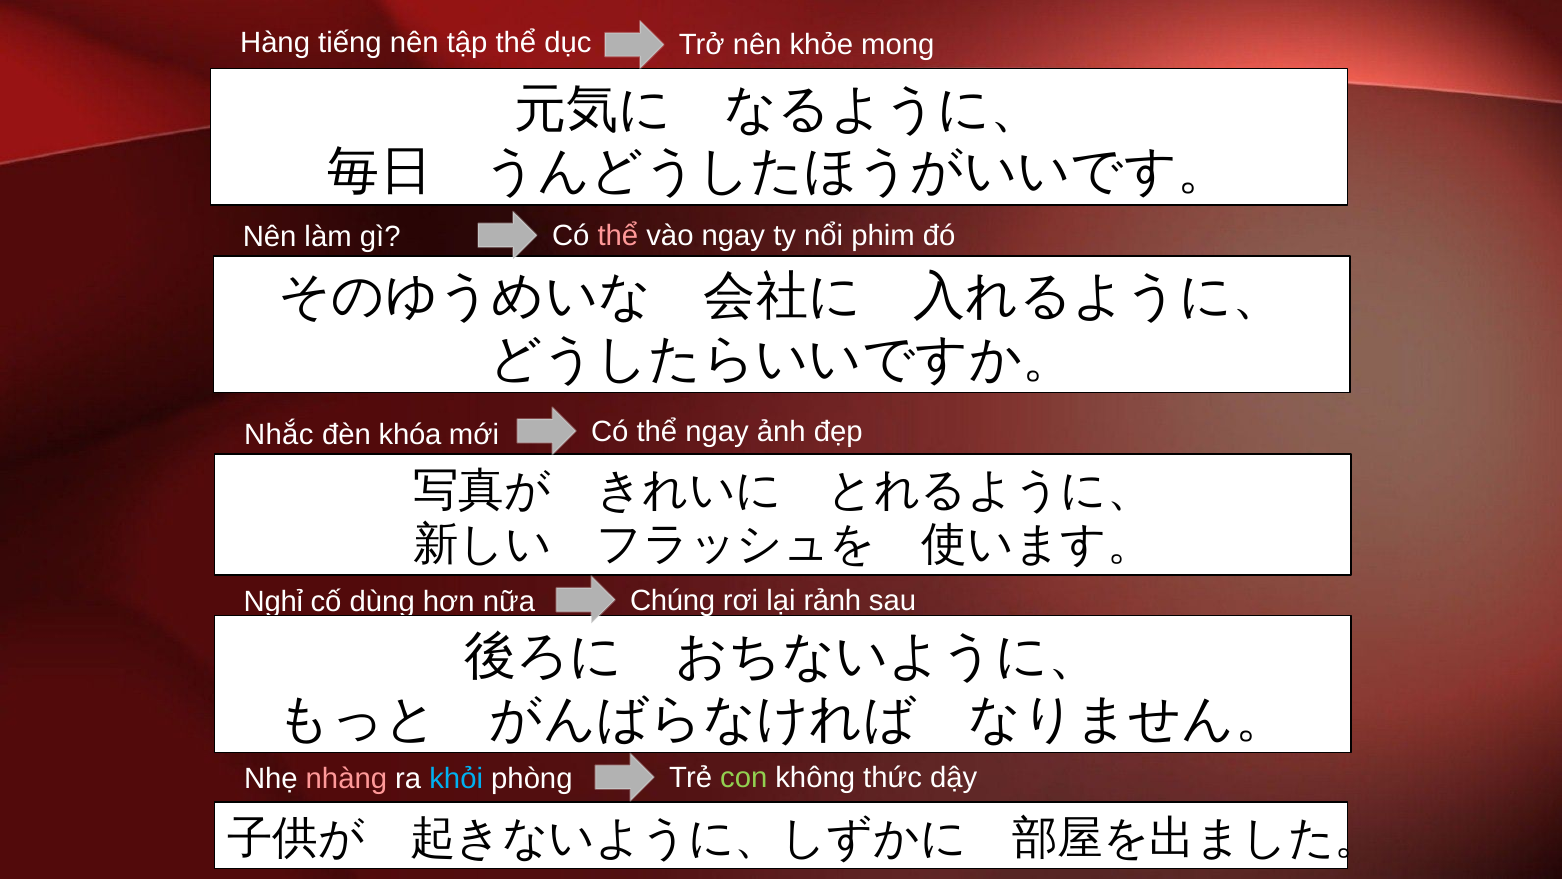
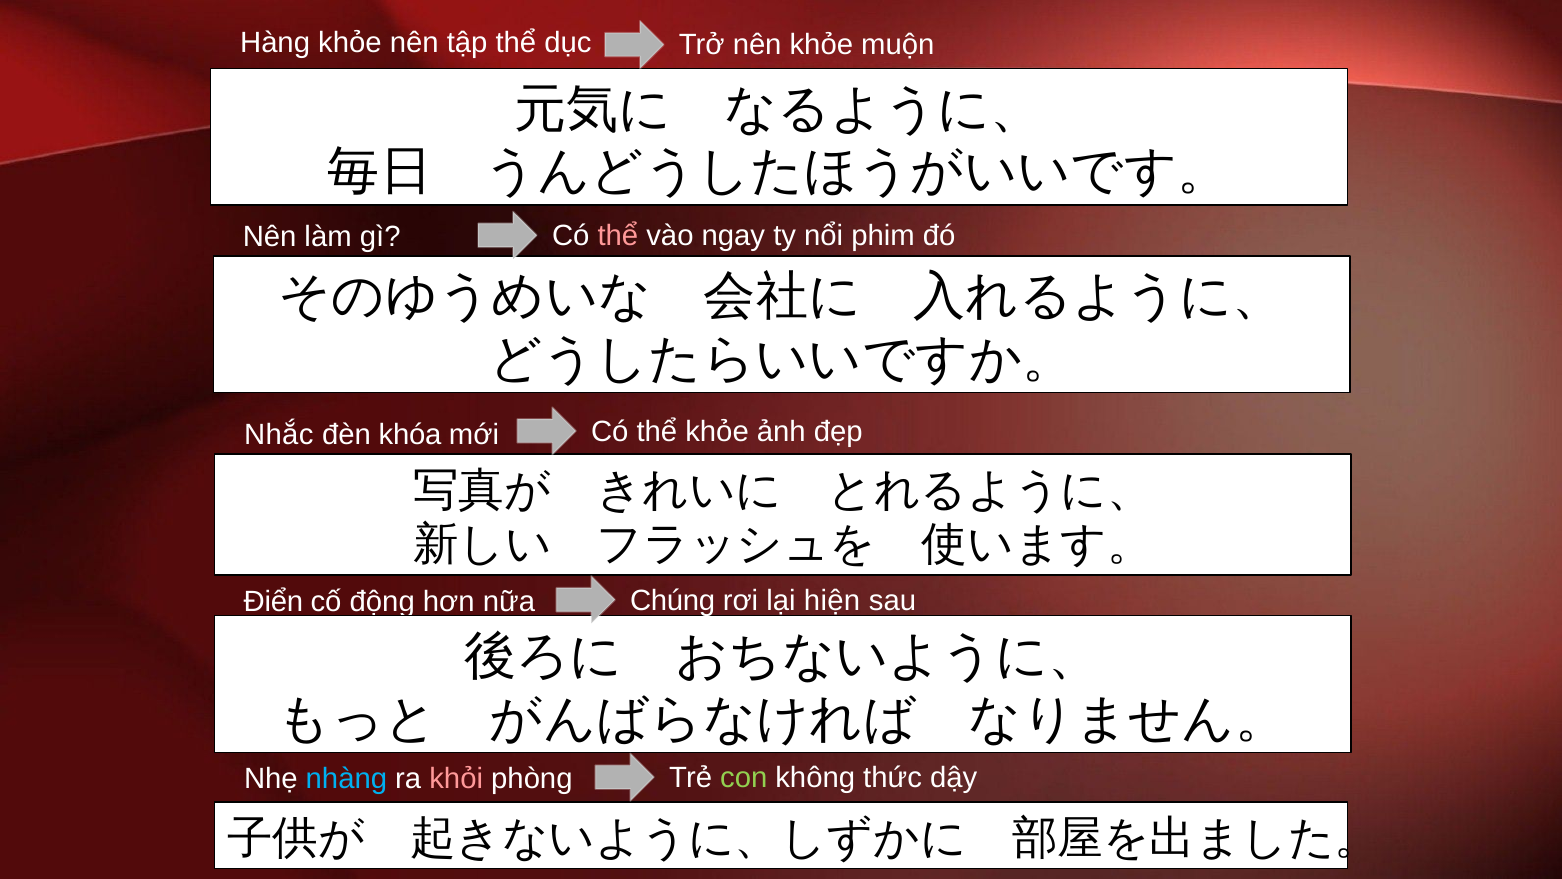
Hàng tiếng: tiếng -> khỏe
mong: mong -> muộn
thể ngay: ngay -> khỏe
rảnh: rảnh -> hiện
Nghỉ: Nghỉ -> Điển
dùng: dùng -> động
nhàng colour: pink -> light blue
khỏi colour: light blue -> pink
